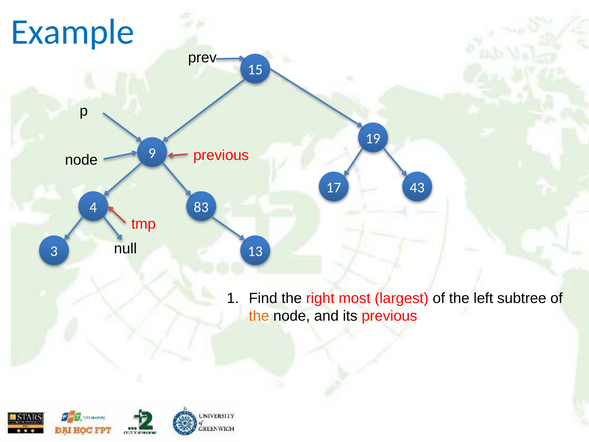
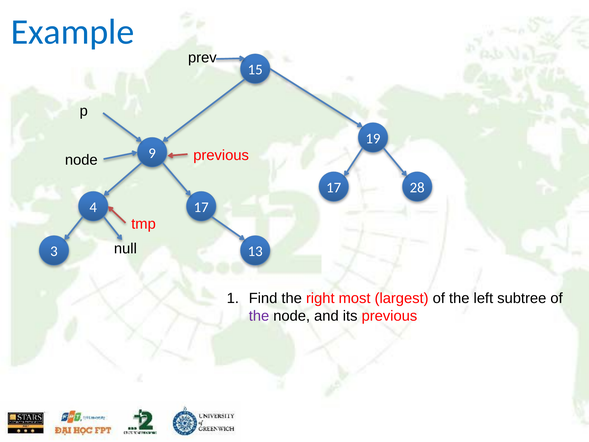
43: 43 -> 28
4 83: 83 -> 17
the at (259, 316) colour: orange -> purple
